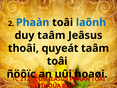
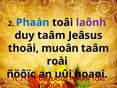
laõnh colour: blue -> purple
quyeát: quyeát -> muoân
toâi at (57, 61): toâi -> roài
